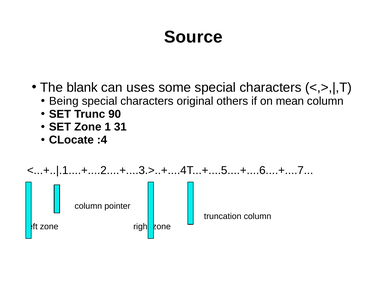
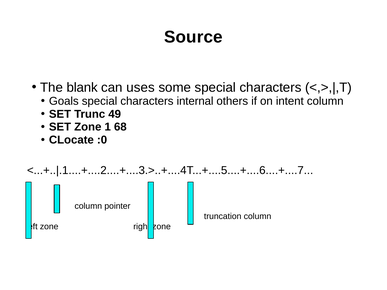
Being: Being -> Goals
original: original -> internal
mean: mean -> intent
90: 90 -> 49
31: 31 -> 68
:4: :4 -> :0
